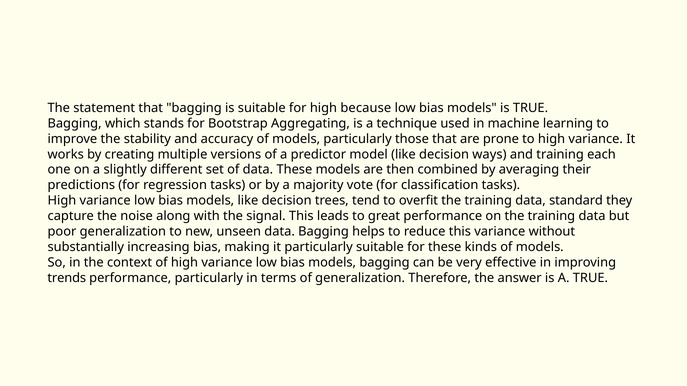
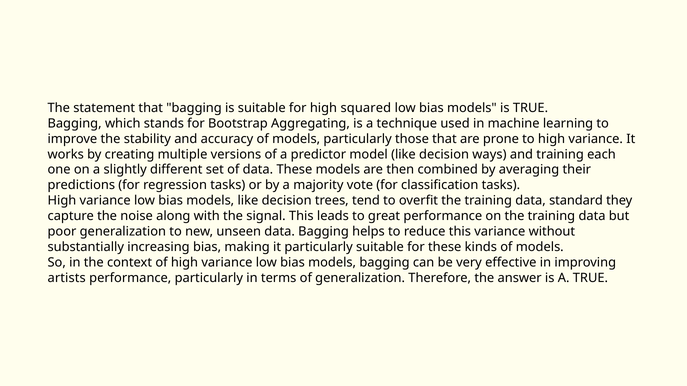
because: because -> squared
trends: trends -> artists
